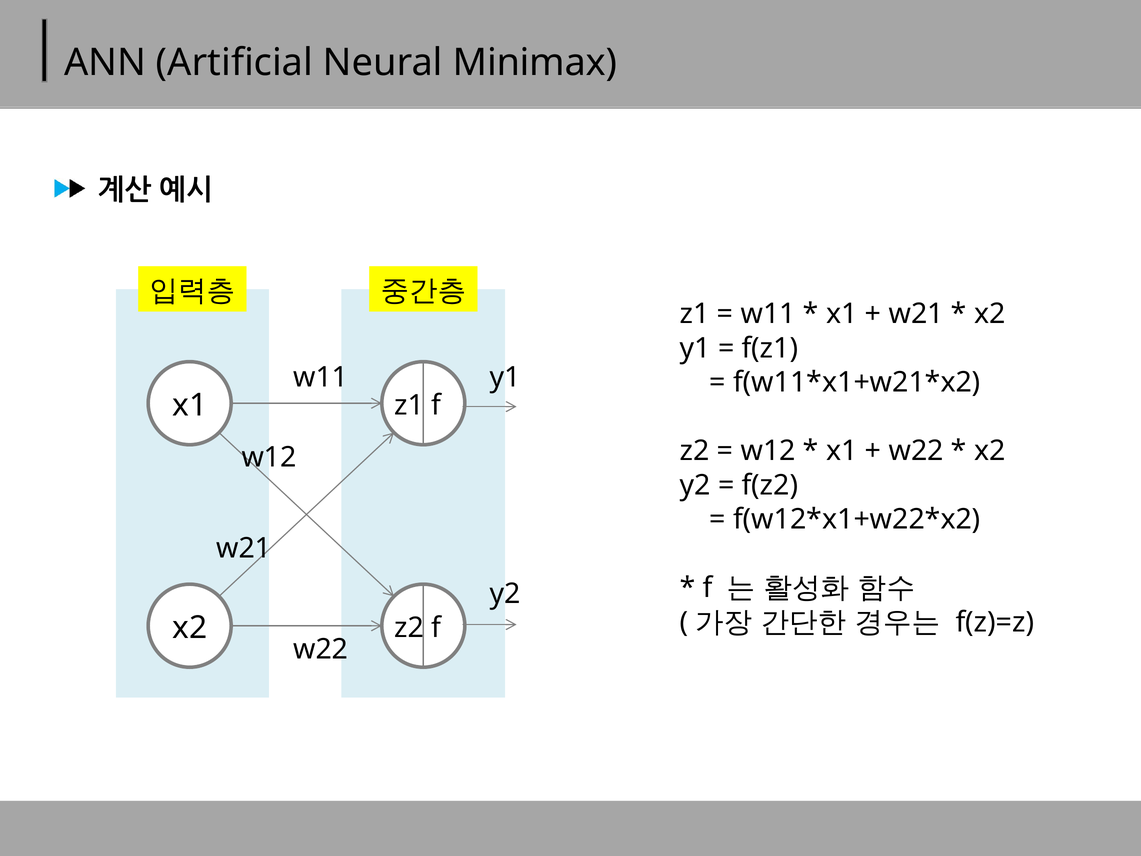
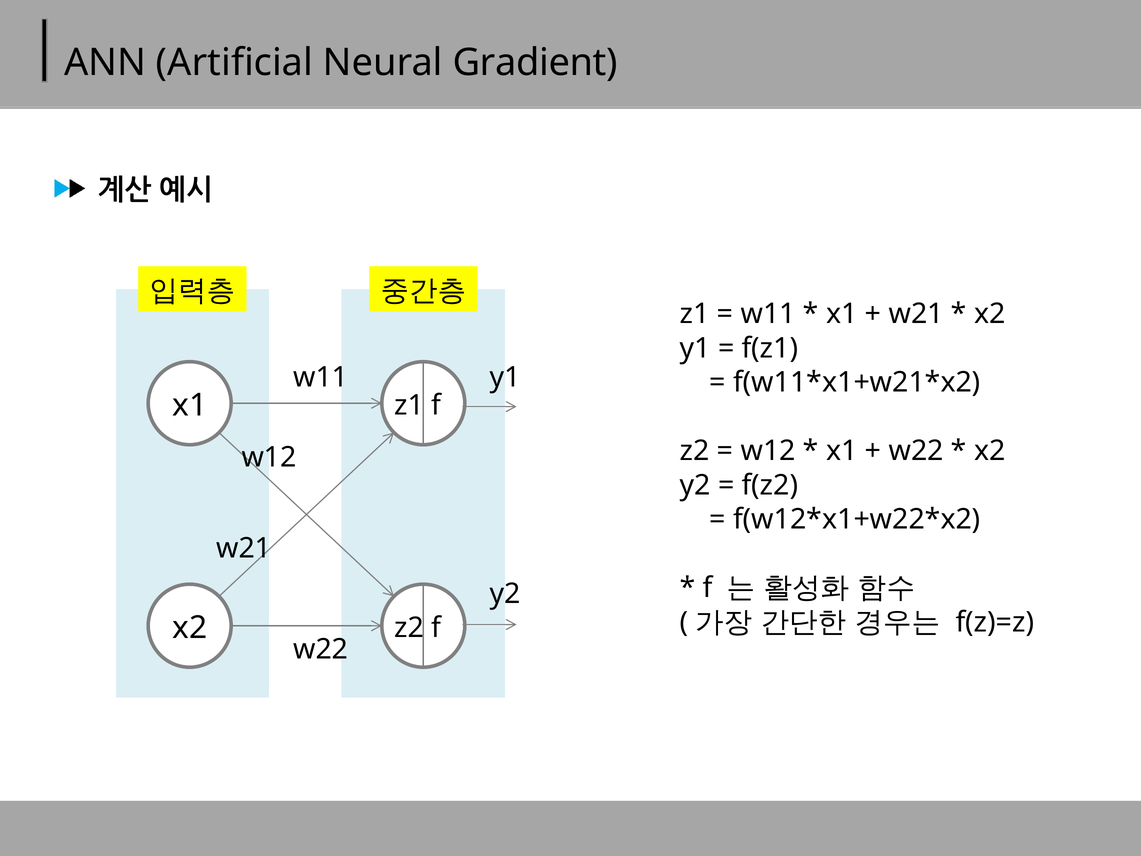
Minimax: Minimax -> Gradient
